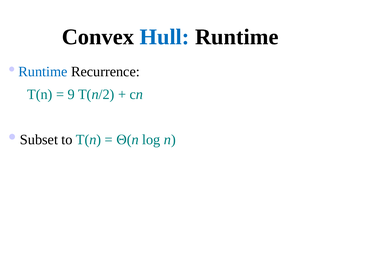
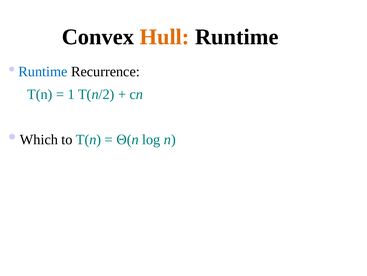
Hull colour: blue -> orange
9: 9 -> 1
Subset: Subset -> Which
